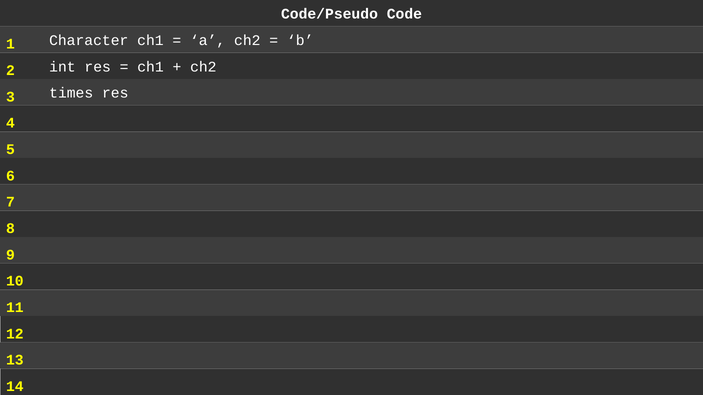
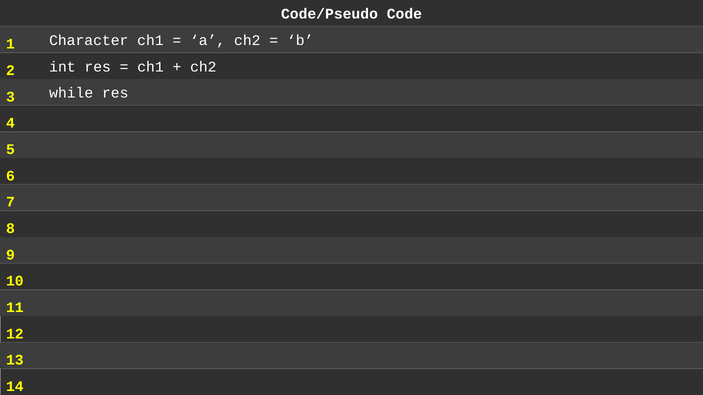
times: times -> while
